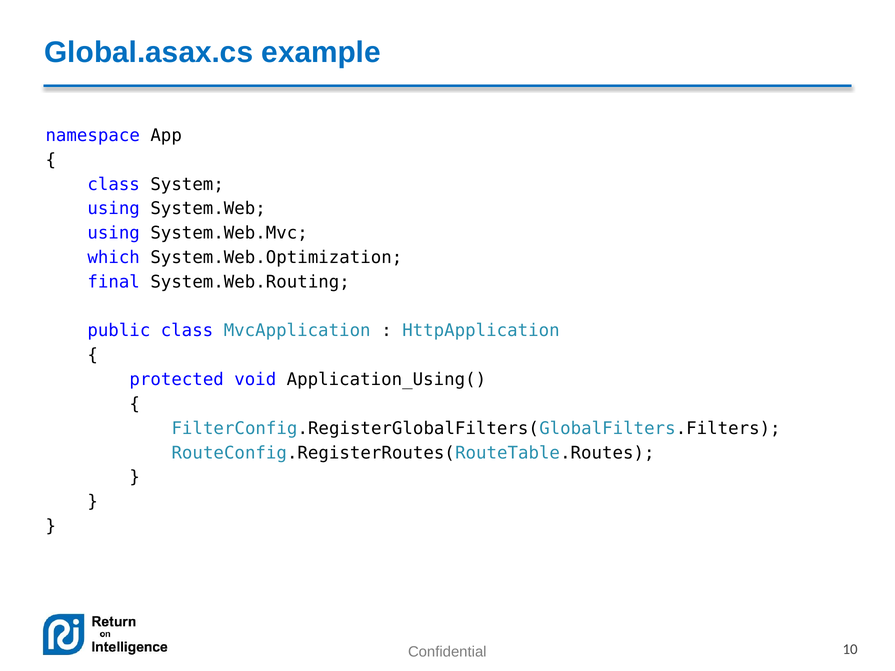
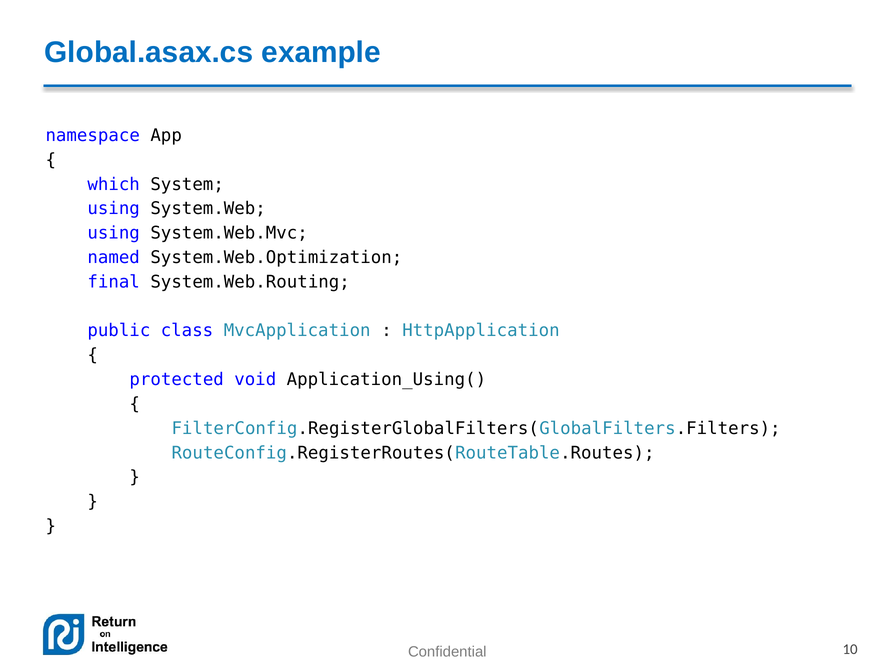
class at (114, 184): class -> which
which: which -> named
